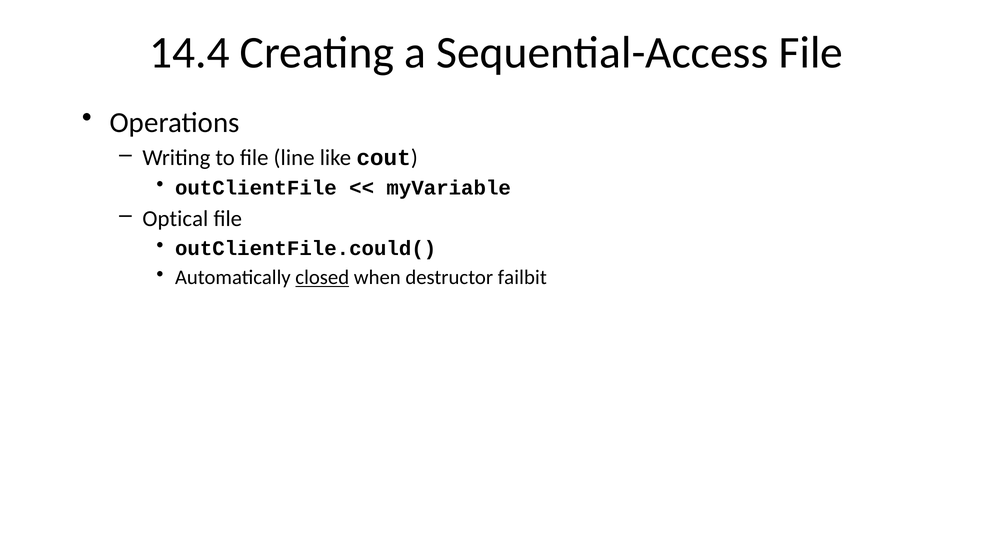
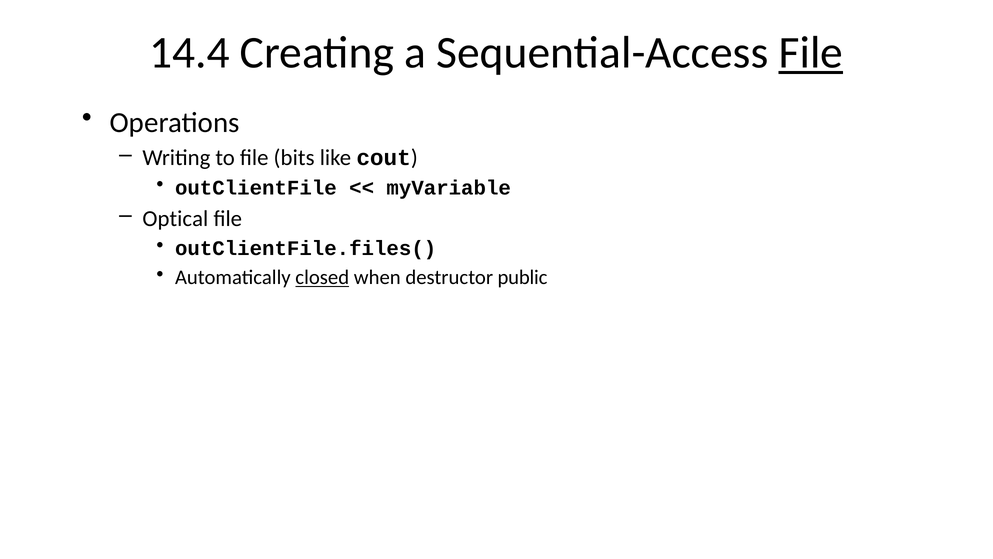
File at (811, 53) underline: none -> present
line: line -> bits
outClientFile.could(: outClientFile.could( -> outClientFile.files(
failbit: failbit -> public
